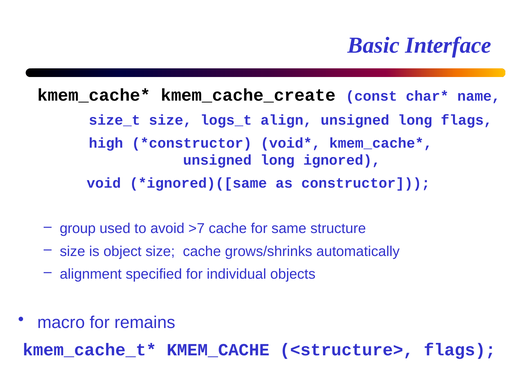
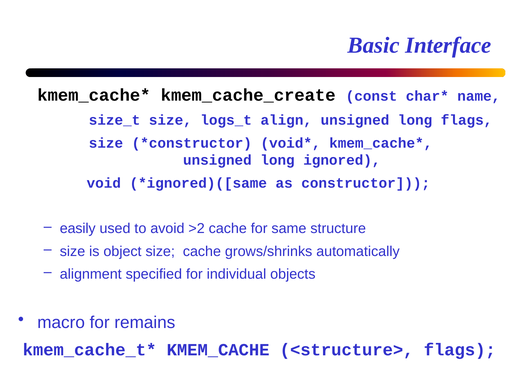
high at (106, 143): high -> size
group: group -> easily
>7: >7 -> >2
